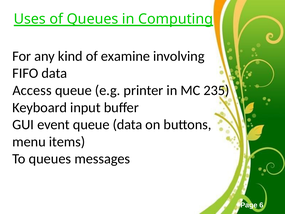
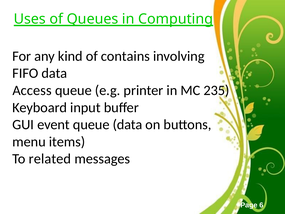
examine: examine -> contains
To queues: queues -> related
